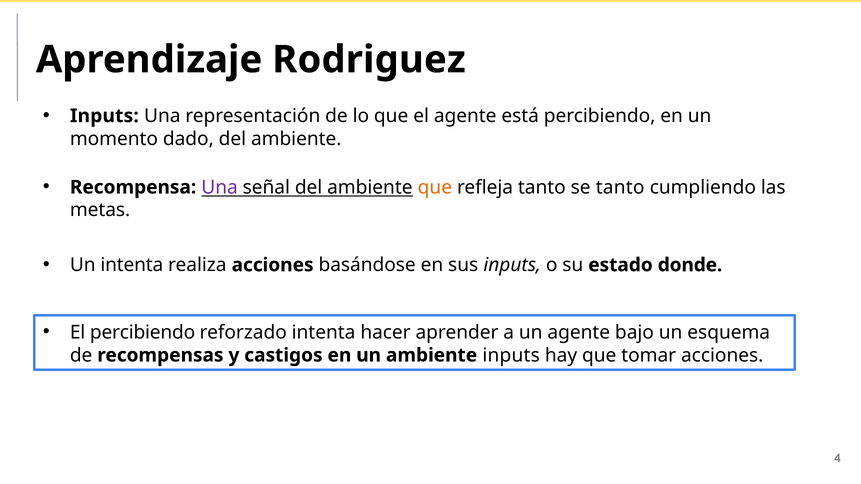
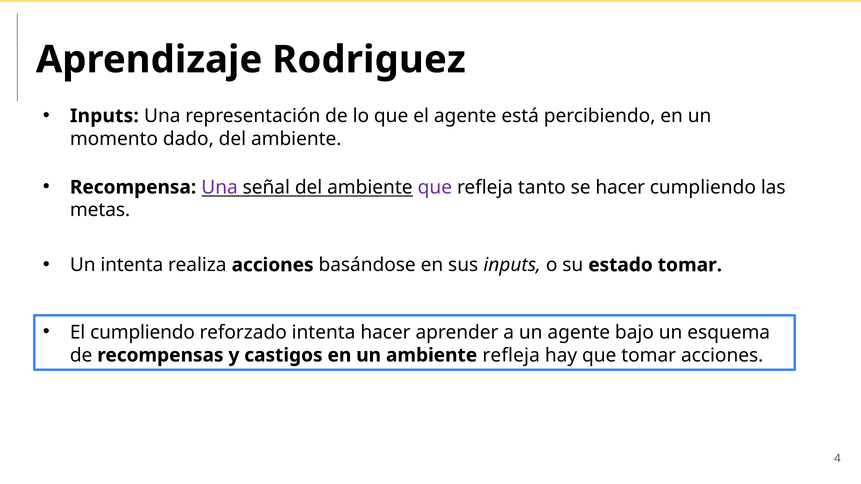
que at (435, 187) colour: orange -> purple
se tanto: tanto -> hacer
estado donde: donde -> tomar
El percibiendo: percibiendo -> cumpliendo
ambiente inputs: inputs -> refleja
